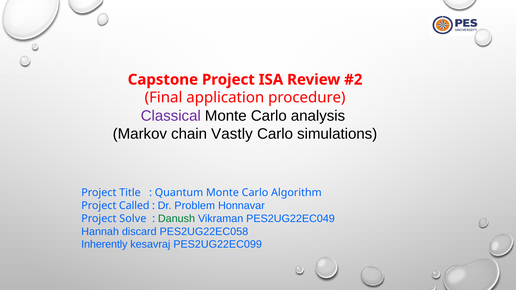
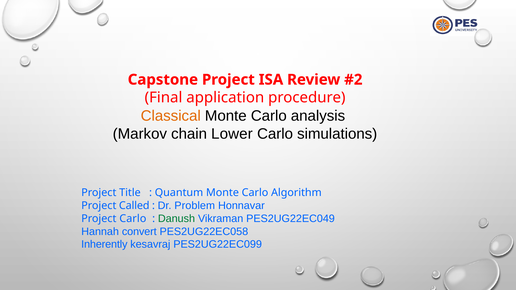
Classical colour: purple -> orange
Vastly: Vastly -> Lower
Project Solve: Solve -> Carlo
discard: discard -> convert
